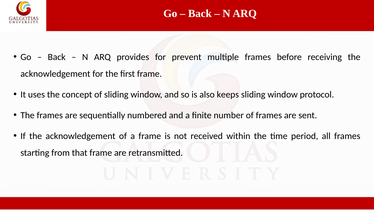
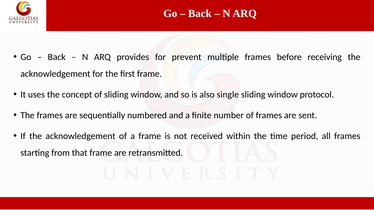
keeps: keeps -> single
